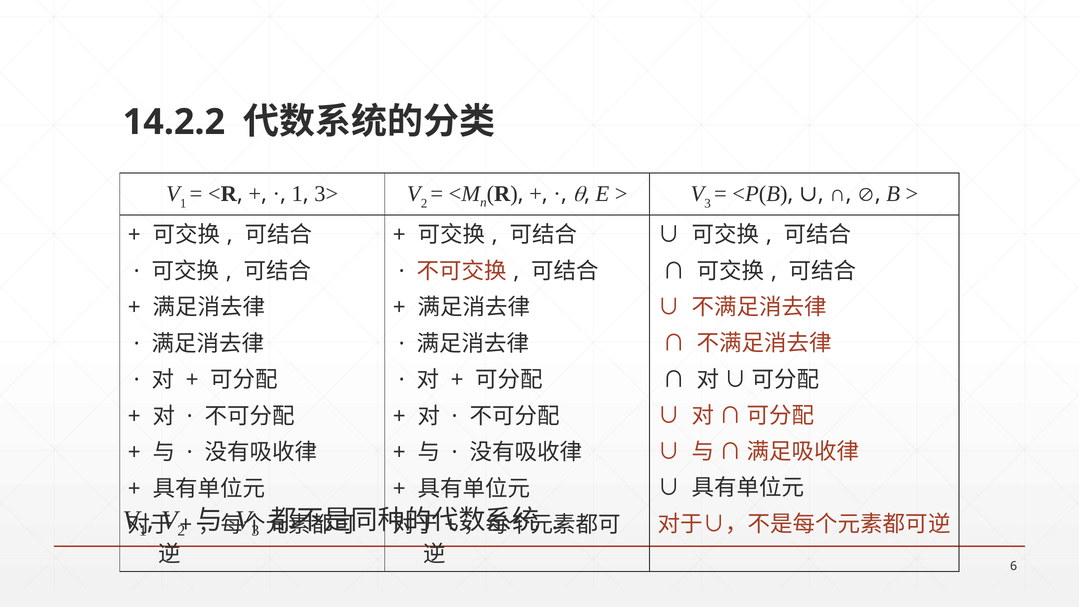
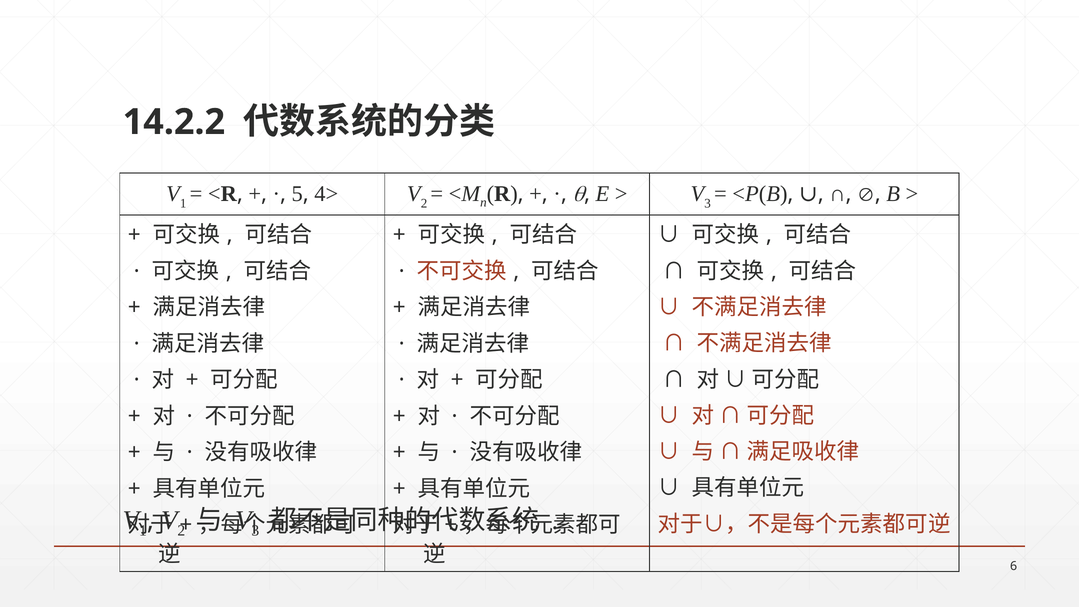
1 at (297, 194): 1 -> 5
3>: 3> -> 4>
